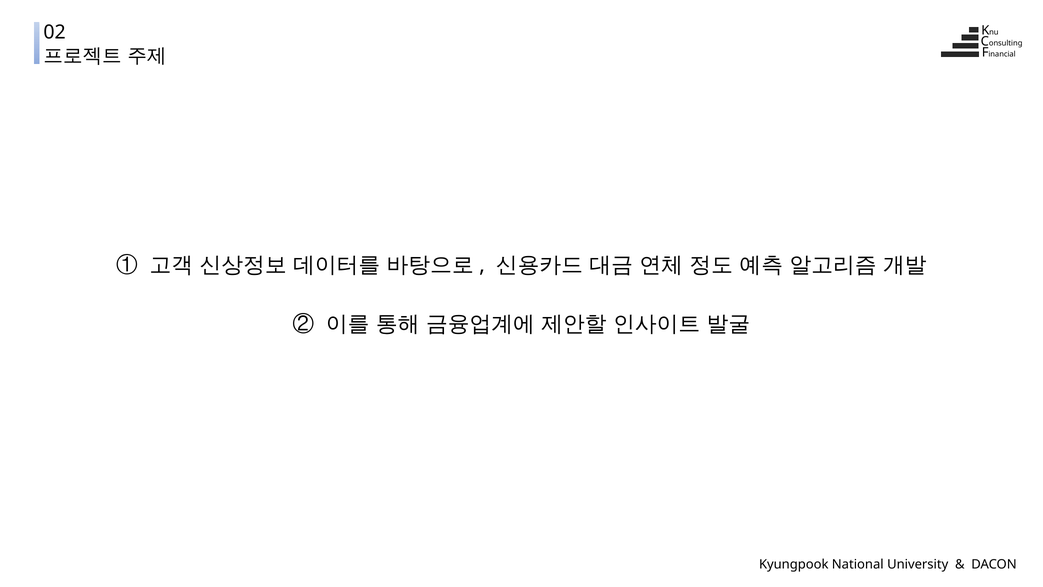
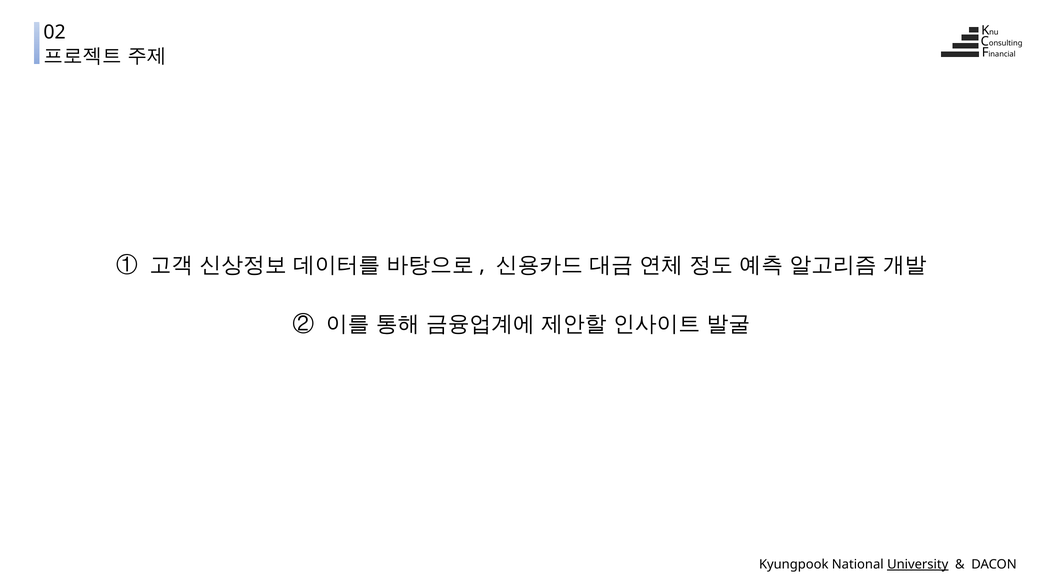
University underline: none -> present
